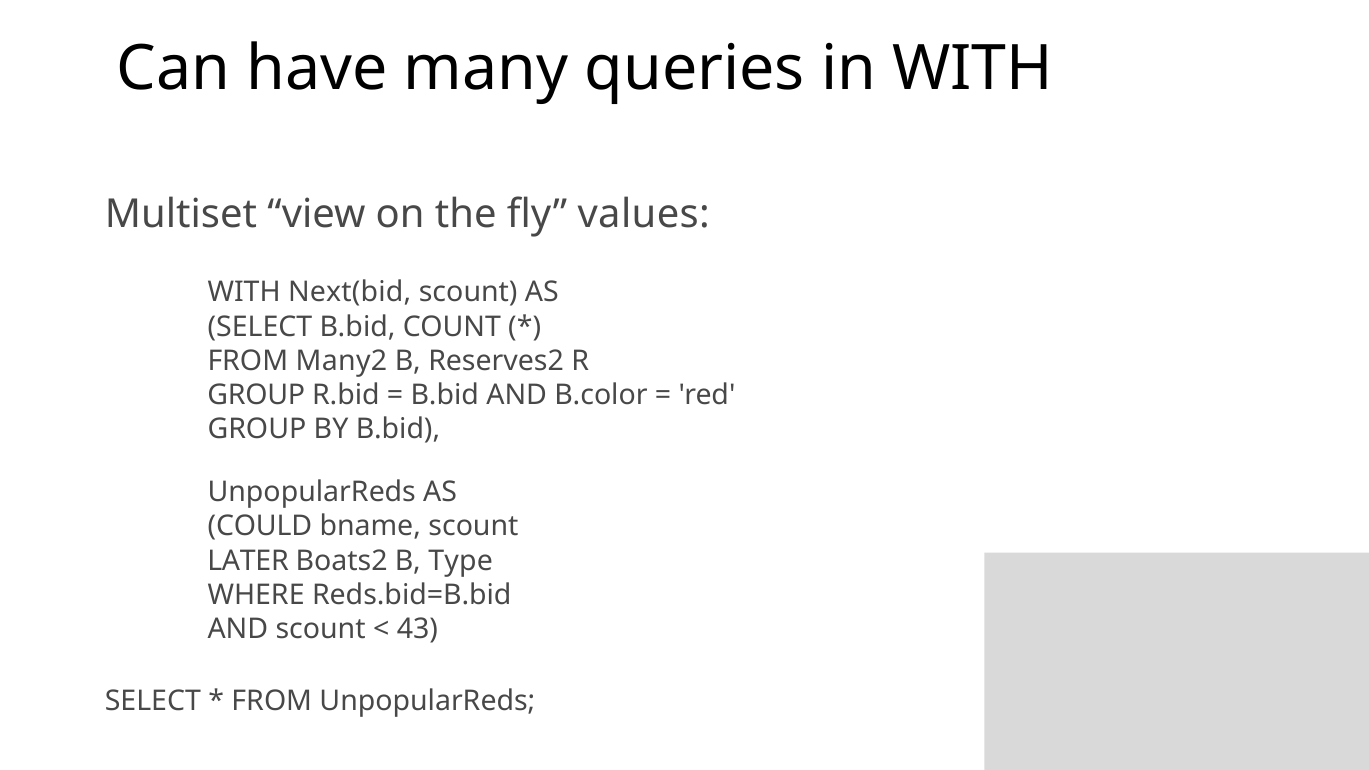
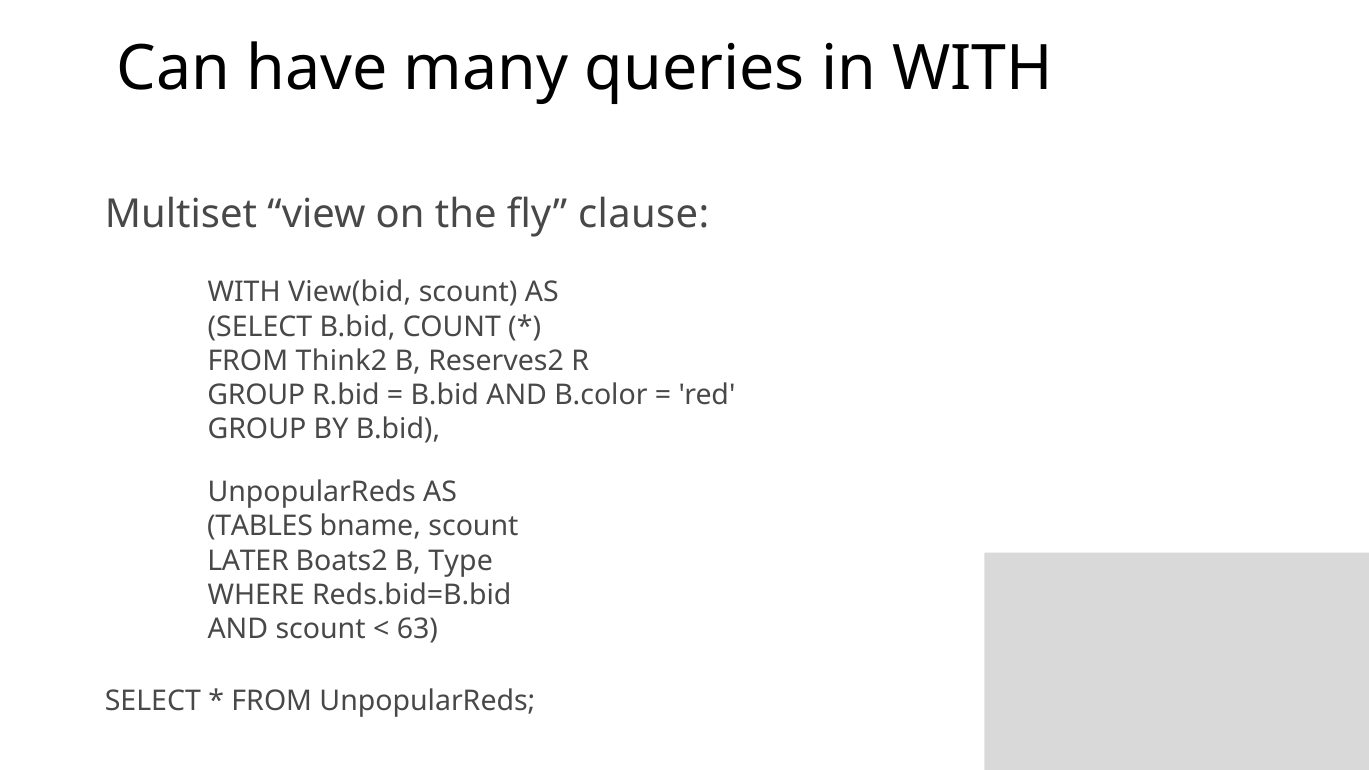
values: values -> clause
Next(bid: Next(bid -> View(bid
Many2: Many2 -> Think2
COULD: COULD -> TABLES
43: 43 -> 63
